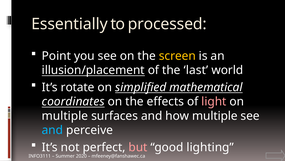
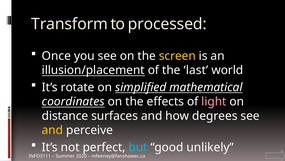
Essentially: Essentially -> Transform
Point: Point -> Once
multiple at (65, 115): multiple -> distance
how multiple: multiple -> degrees
and at (52, 130) colour: light blue -> yellow
but colour: pink -> light blue
lighting: lighting -> unlikely
